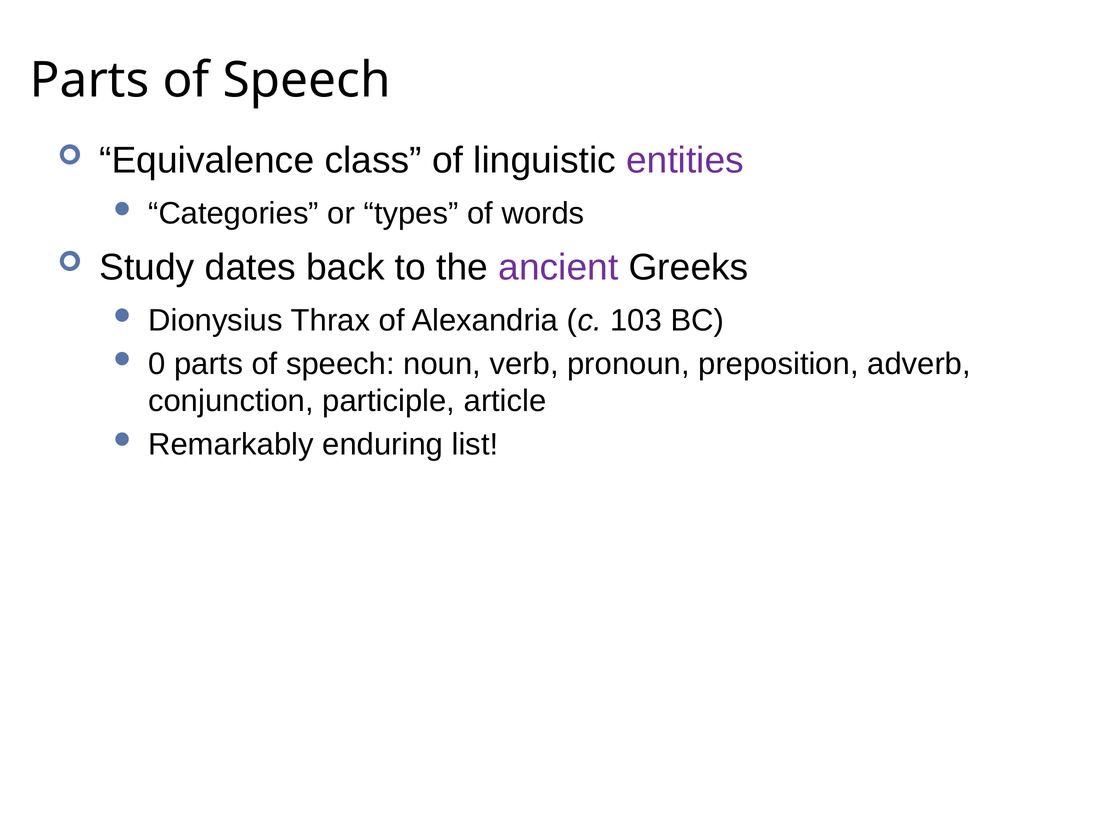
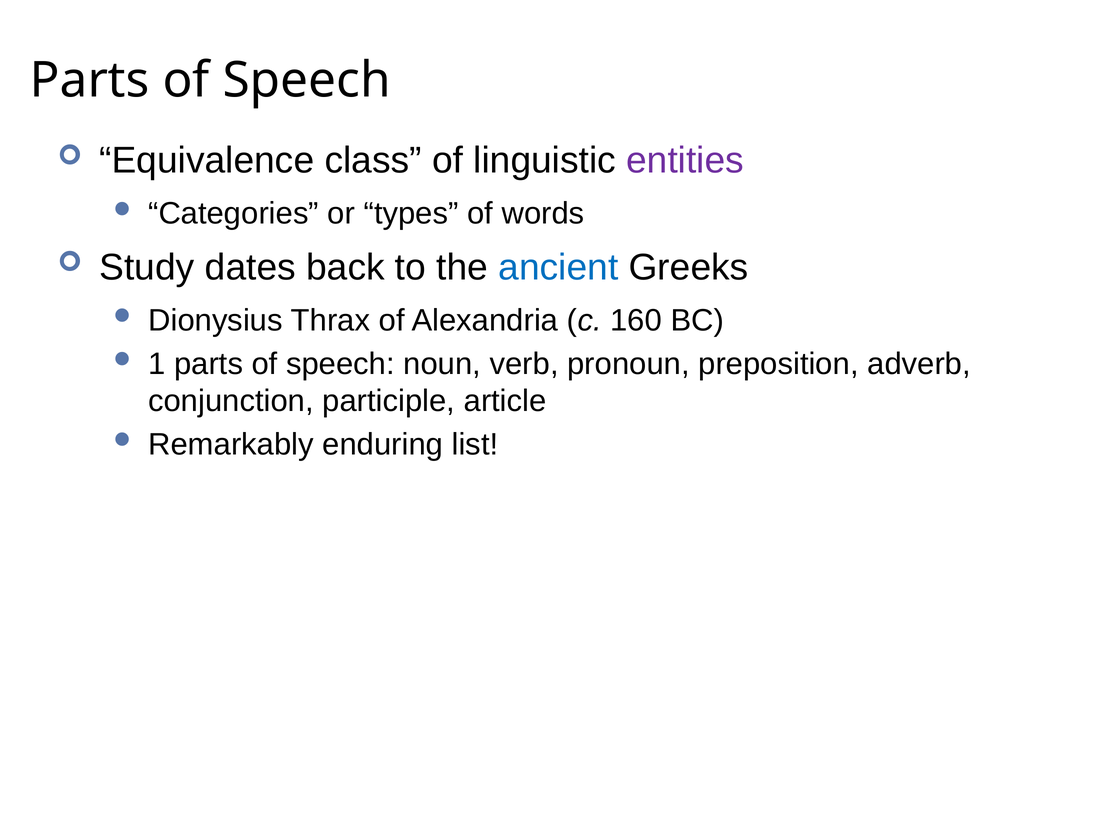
ancient colour: purple -> blue
103: 103 -> 160
0: 0 -> 1
